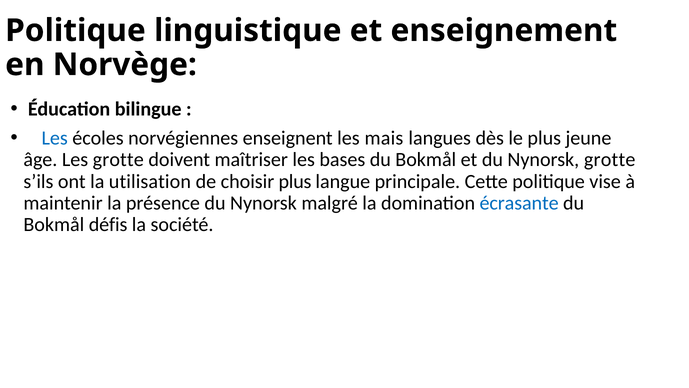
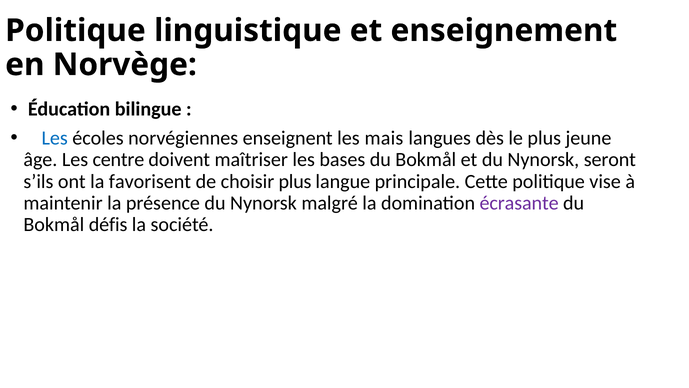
Les grotte: grotte -> centre
Nynorsk grotte: grotte -> seront
utilisation: utilisation -> favorisent
écrasante colour: blue -> purple
